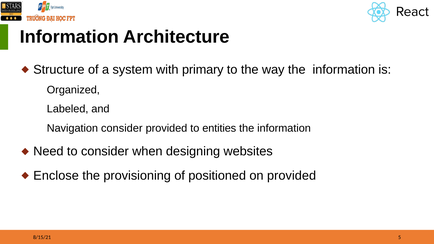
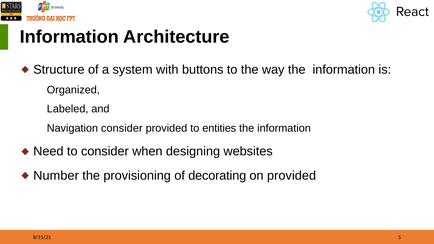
primary: primary -> buttons
Enclose: Enclose -> Number
positioned: positioned -> decorating
